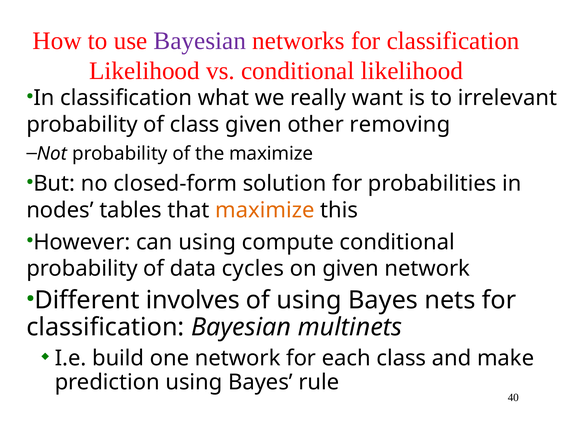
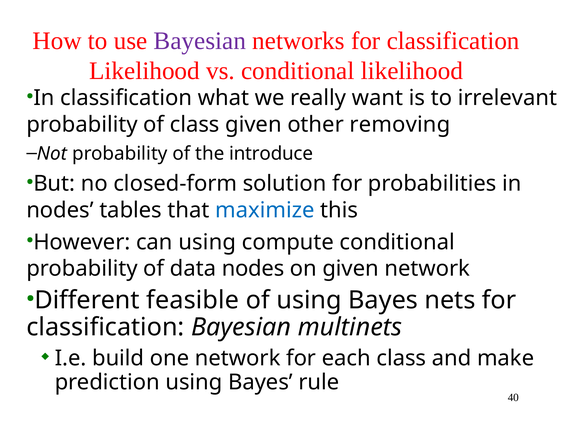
the maximize: maximize -> introduce
maximize at (265, 210) colour: orange -> blue
data cycles: cycles -> nodes
involves: involves -> feasible
